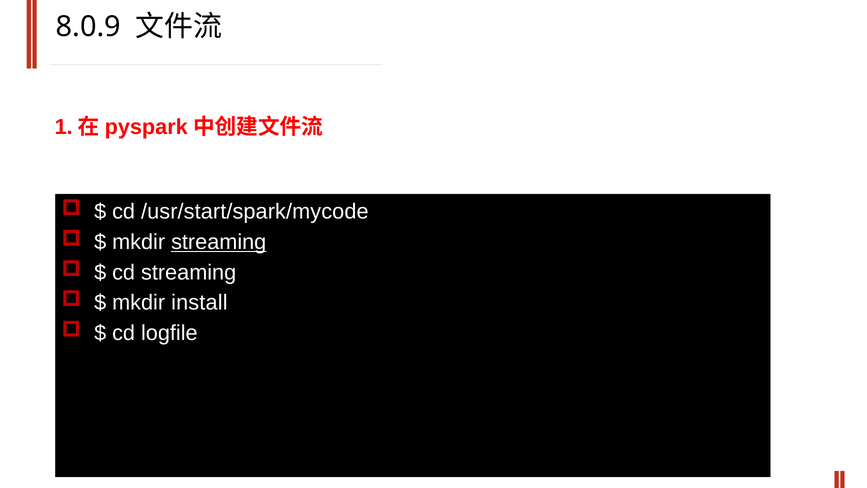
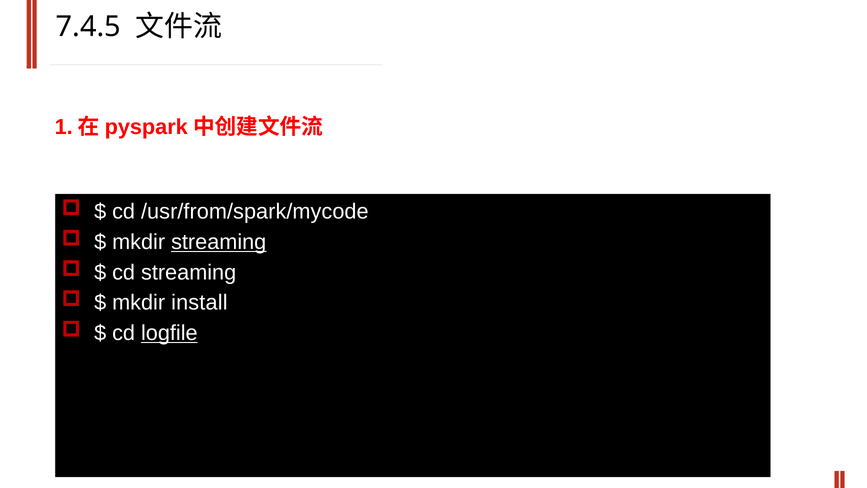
8.0.9: 8.0.9 -> 7.4.5
/usr/start/spark/mycode: /usr/start/spark/mycode -> /usr/from/spark/mycode
logfile underline: none -> present
